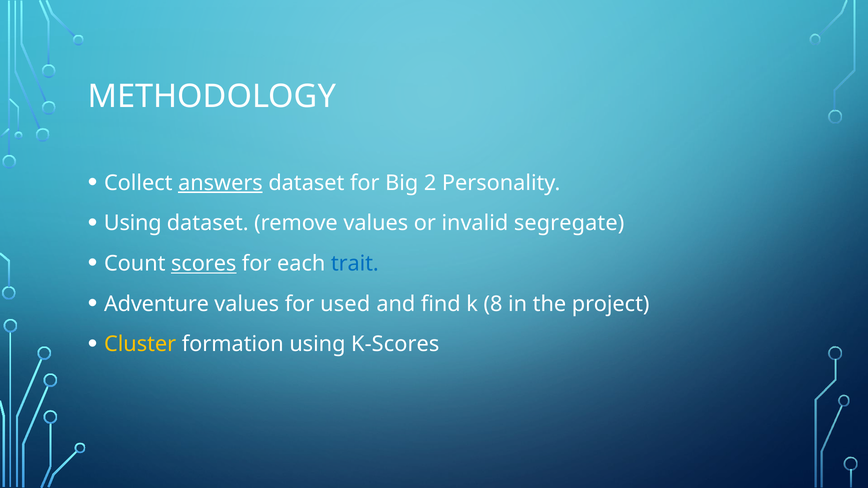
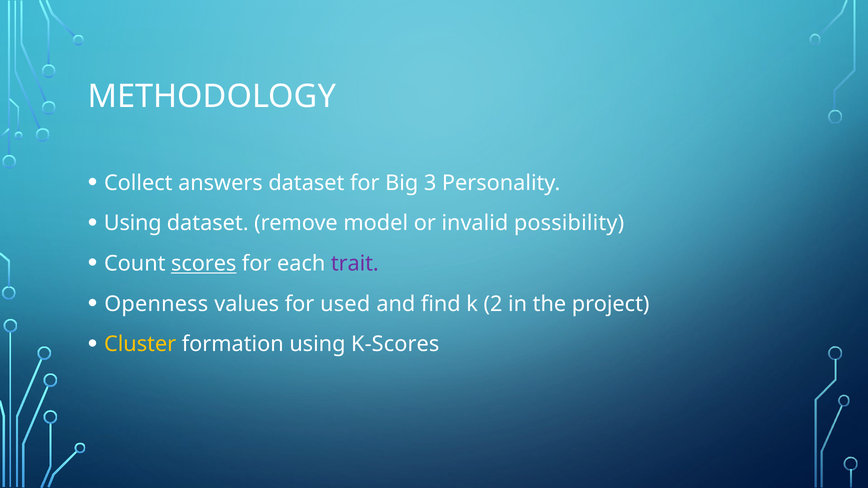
answers underline: present -> none
2: 2 -> 3
remove values: values -> model
segregate: segregate -> possibility
trait colour: blue -> purple
Adventure: Adventure -> Openness
8: 8 -> 2
